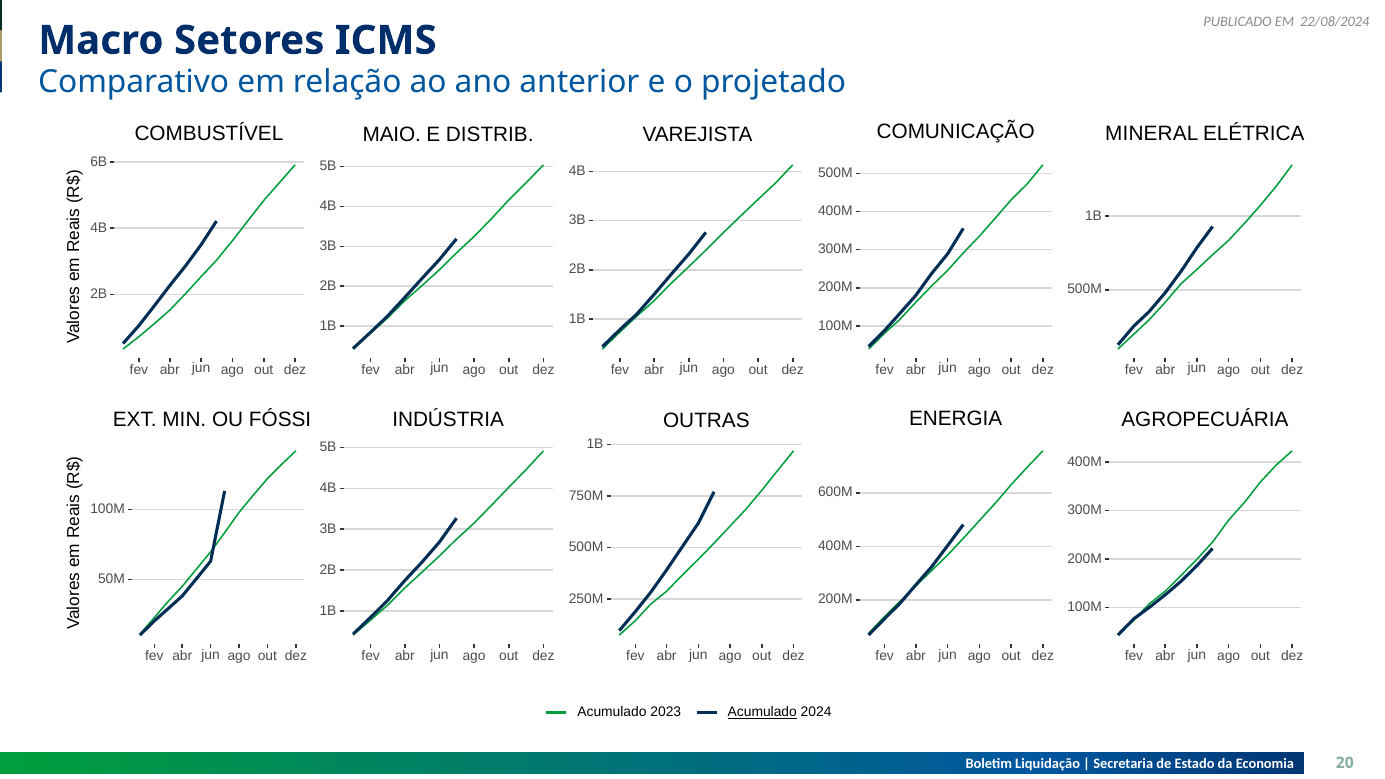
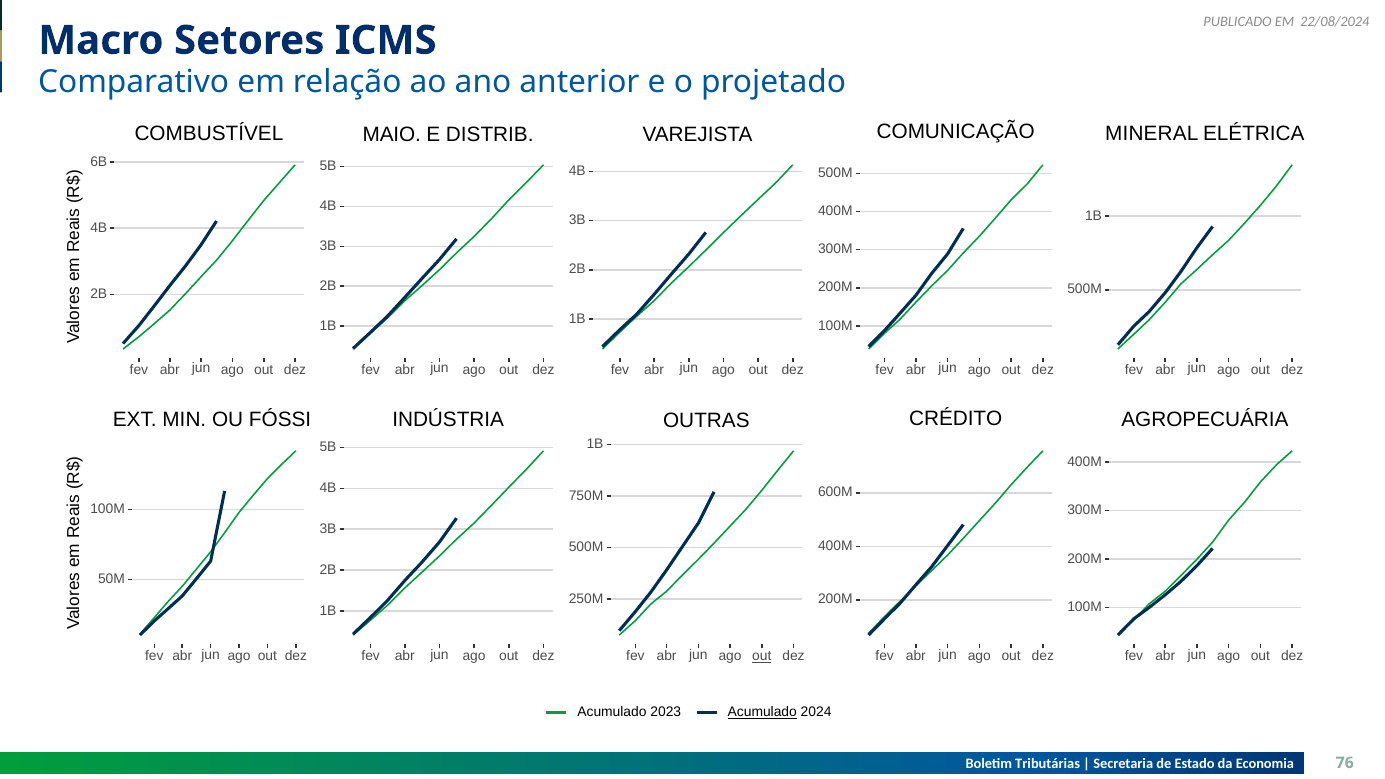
ENERGIA: ENERGIA -> CRÉDITO
out at (762, 656) underline: none -> present
Liquidação: Liquidação -> Tributárias
20: 20 -> 76
